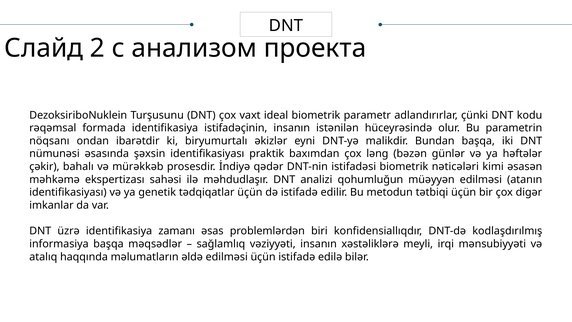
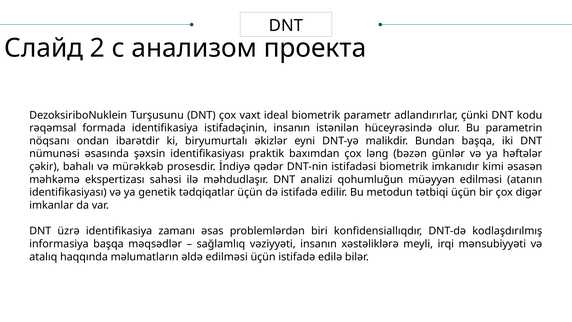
nəticələri: nəticələri -> imkanıdır
